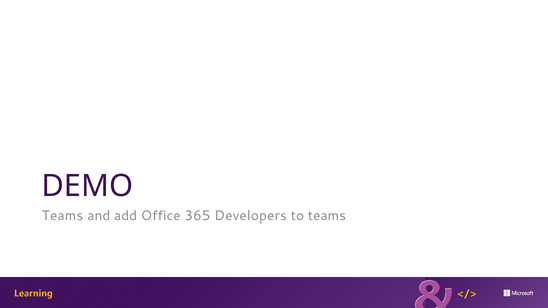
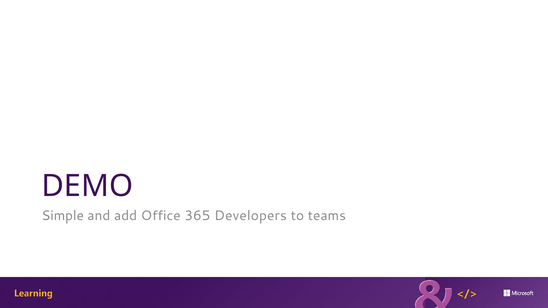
Teams at (62, 216): Teams -> Simple
